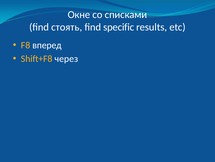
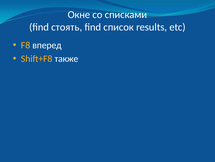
specific: specific -> список
через: через -> также
